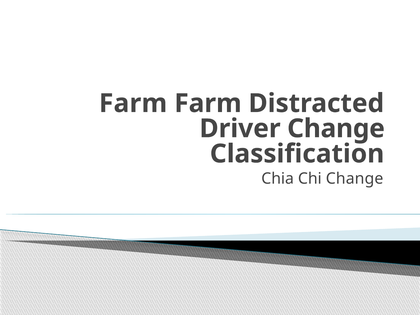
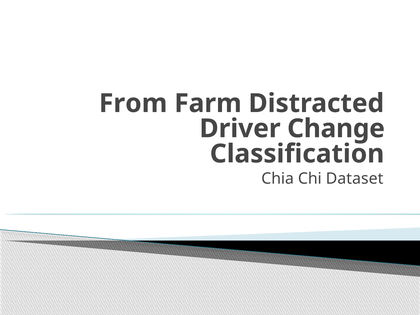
Farm at (133, 103): Farm -> From
Chi Change: Change -> Dataset
